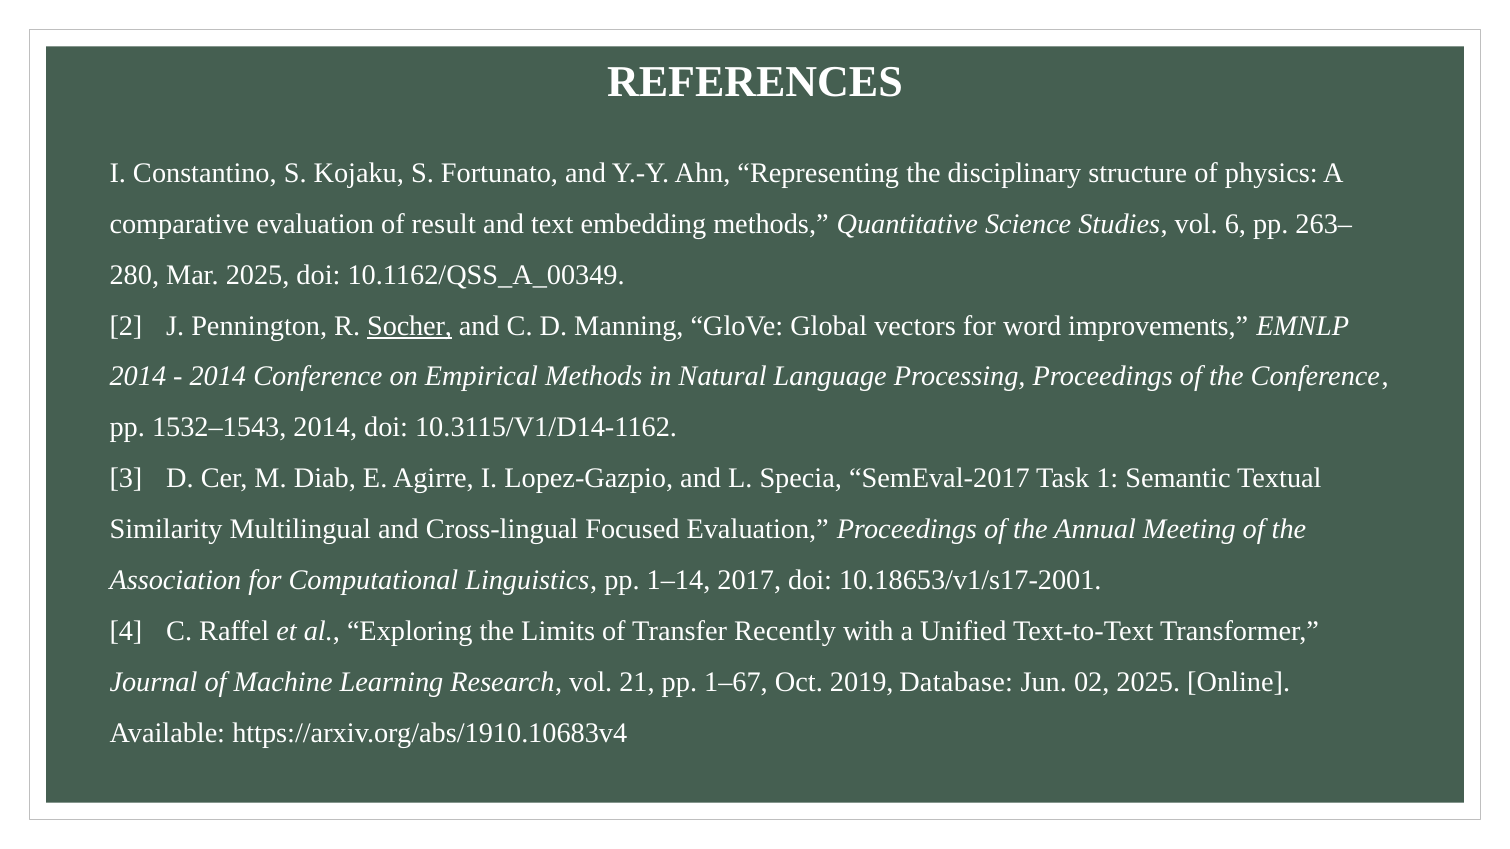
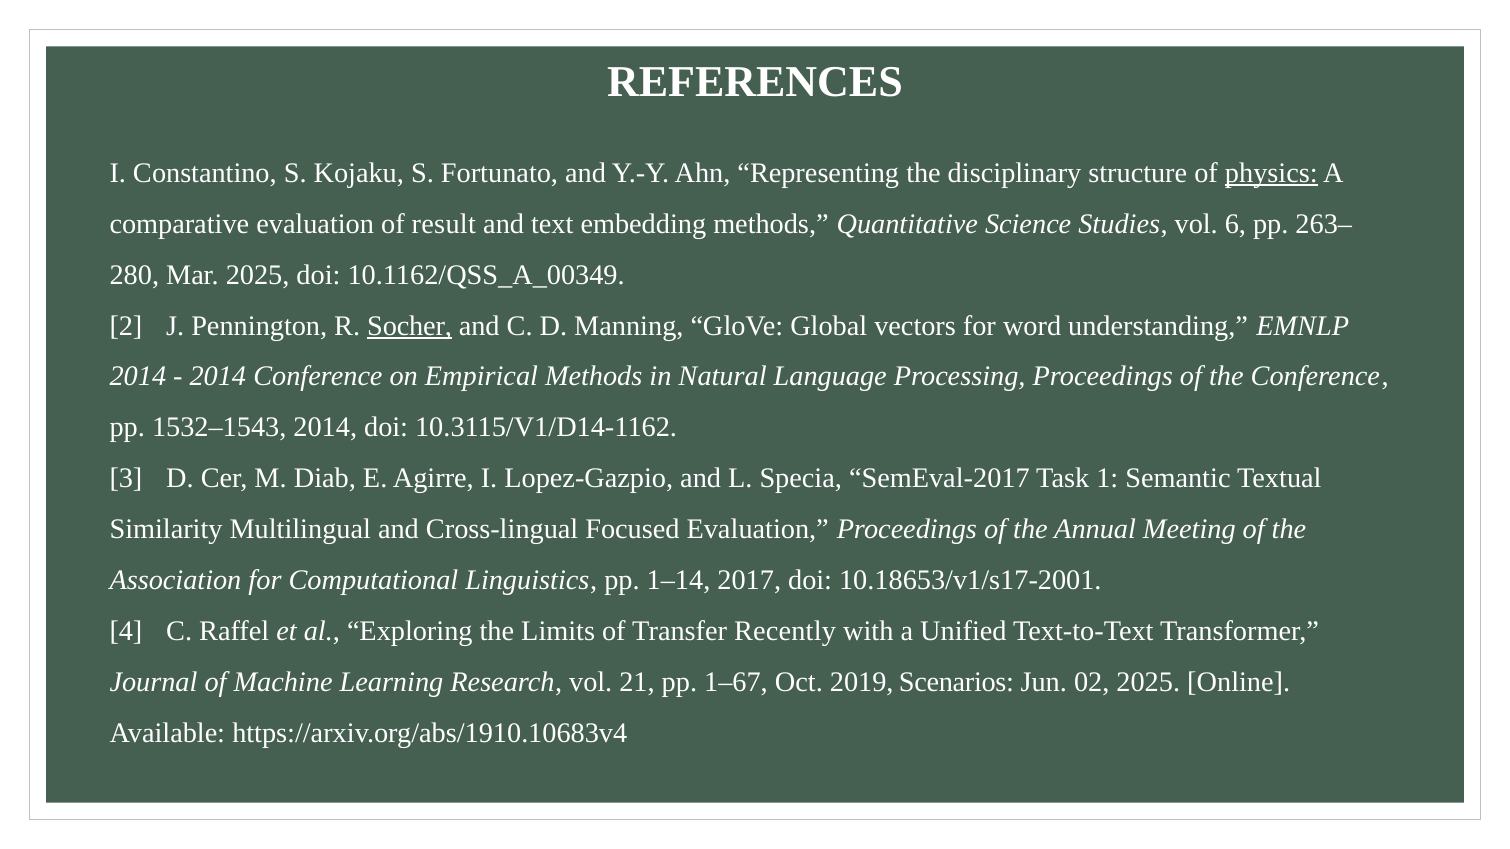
physics underline: none -> present
improvements: improvements -> understanding
Database: Database -> Scenarios
